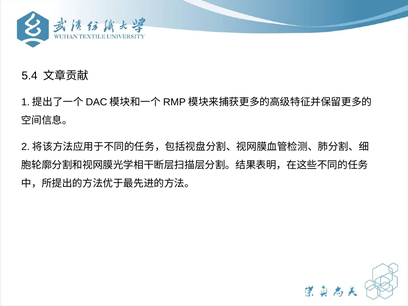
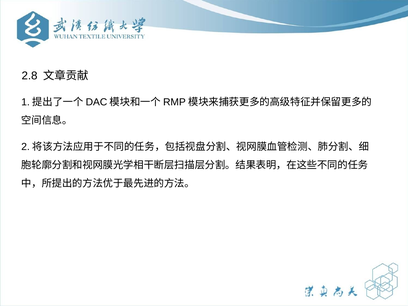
5.4: 5.4 -> 2.8
